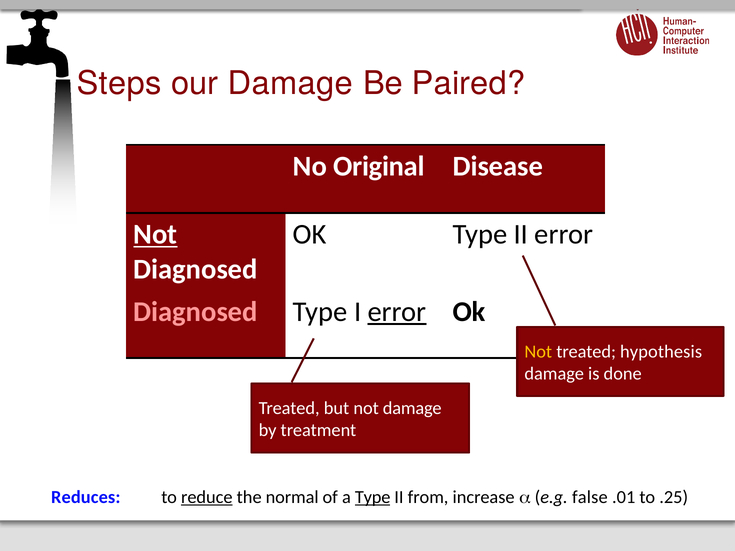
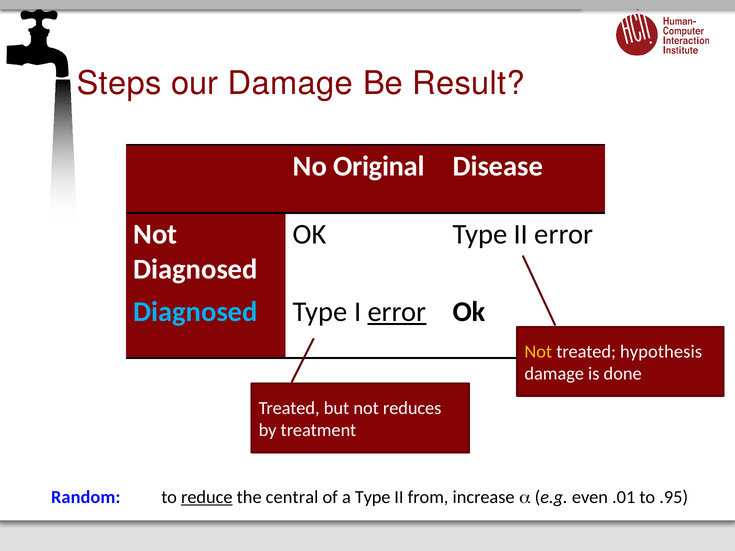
Paired: Paired -> Result
Not at (155, 235) underline: present -> none
Diagnosed at (196, 312) colour: pink -> light blue
not damage: damage -> reduces
Reduces: Reduces -> Random
normal: normal -> central
Type at (373, 497) underline: present -> none
false: false -> even
.25: .25 -> .95
